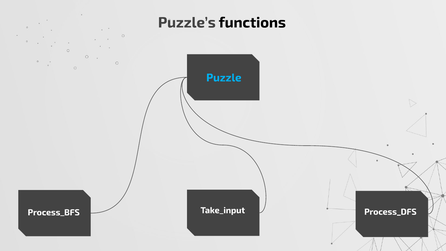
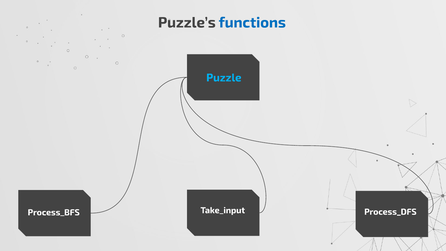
functions colour: black -> blue
